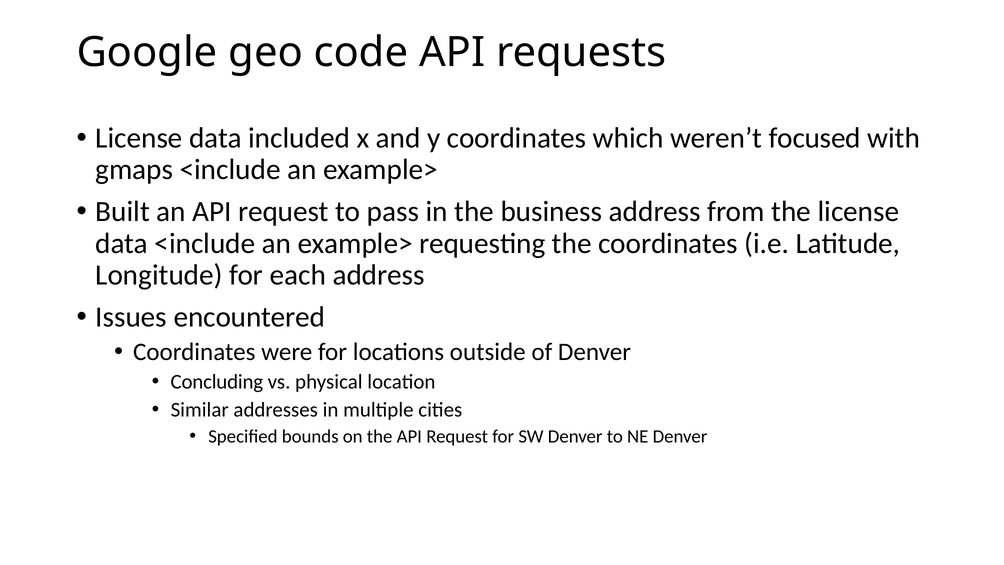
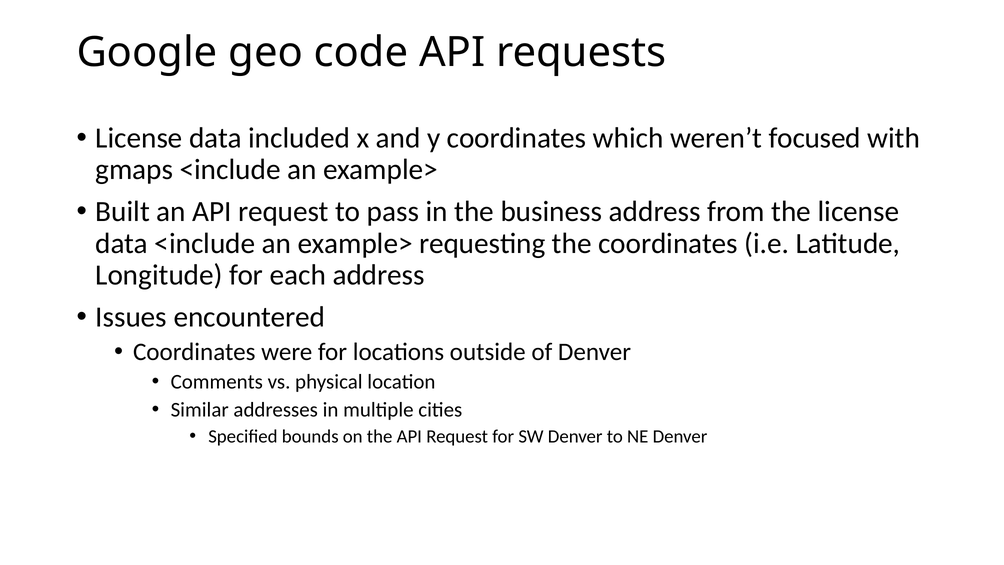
Concluding: Concluding -> Comments
